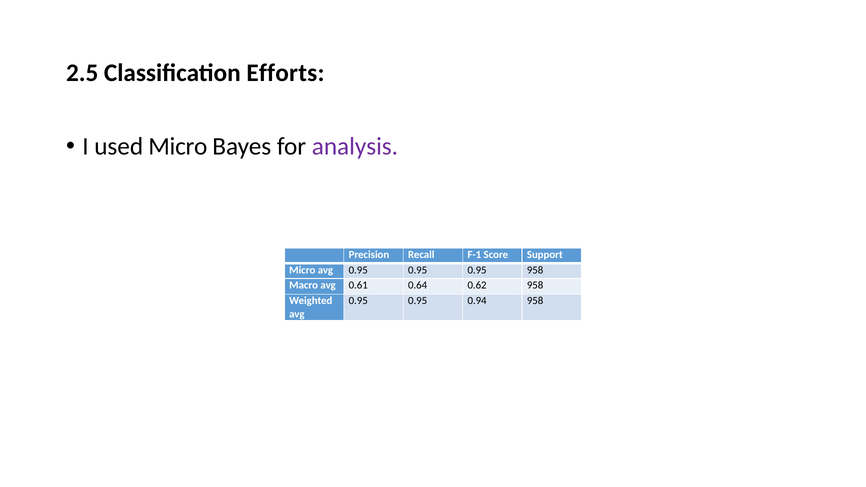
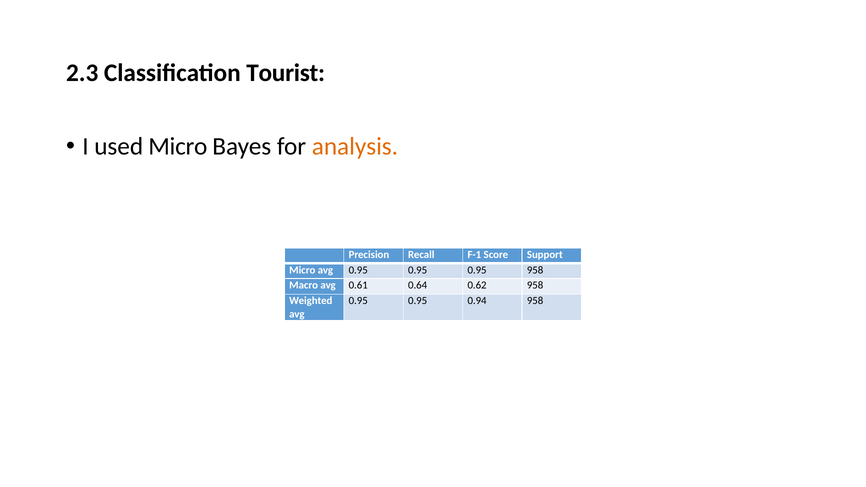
2.5: 2.5 -> 2.3
Efforts: Efforts -> Tourist
analysis colour: purple -> orange
